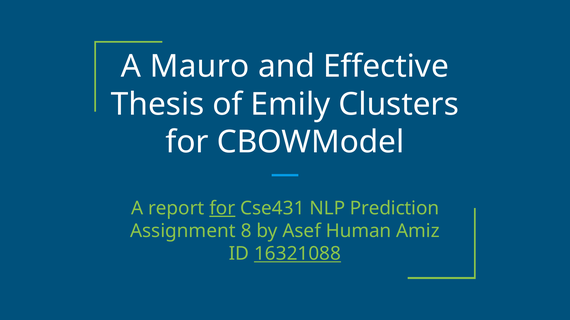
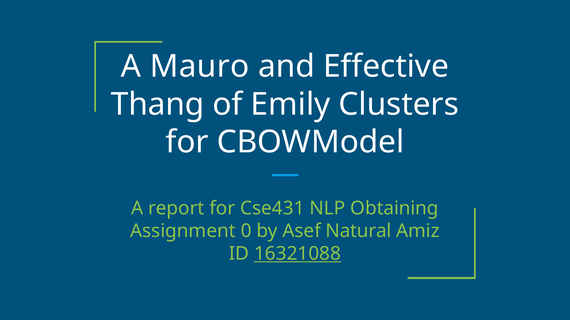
Thesis: Thesis -> Thang
for at (222, 209) underline: present -> none
Prediction: Prediction -> Obtaining
8: 8 -> 0
Human: Human -> Natural
